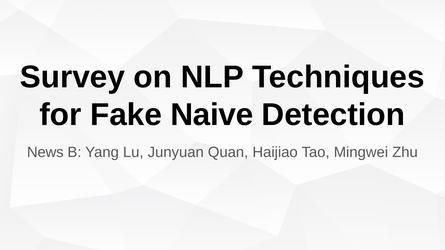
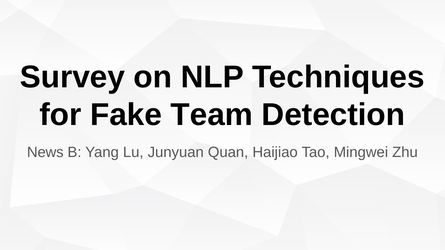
Naive: Naive -> Team
